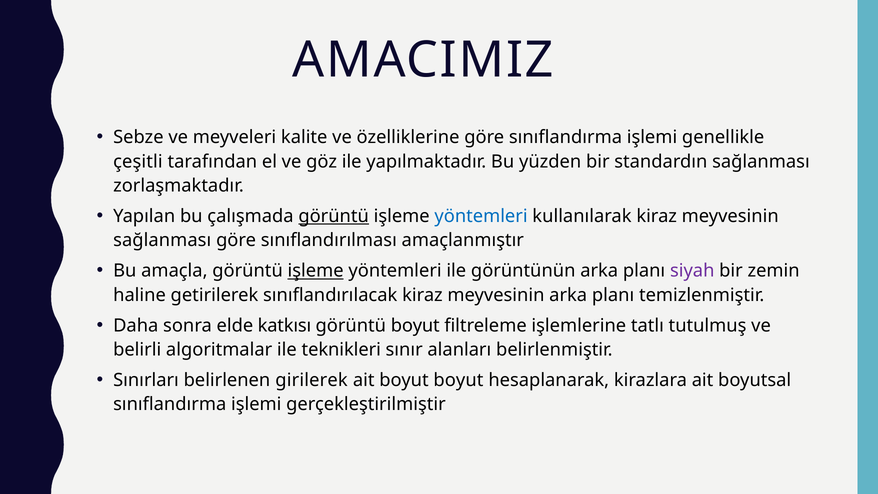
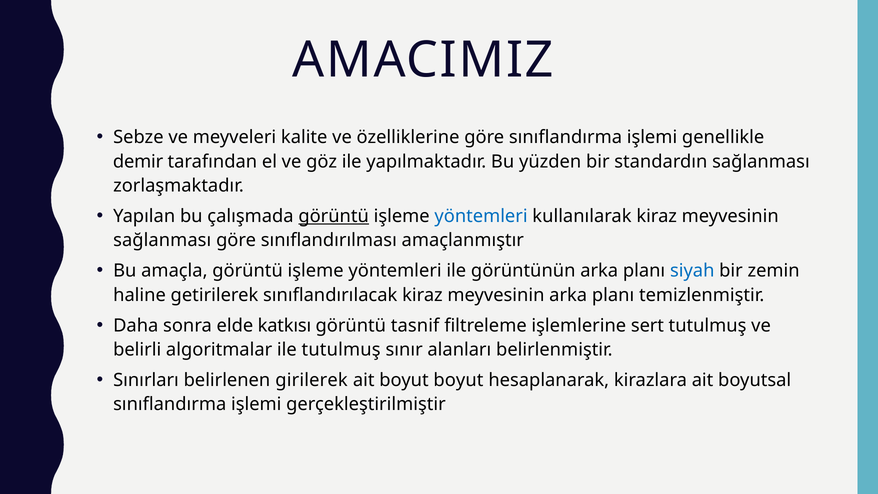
çeşitli: çeşitli -> demir
işleme at (316, 271) underline: present -> none
siyah colour: purple -> blue
görüntü boyut: boyut -> tasnif
tatlı: tatlı -> sert
ile teknikleri: teknikleri -> tutulmuş
